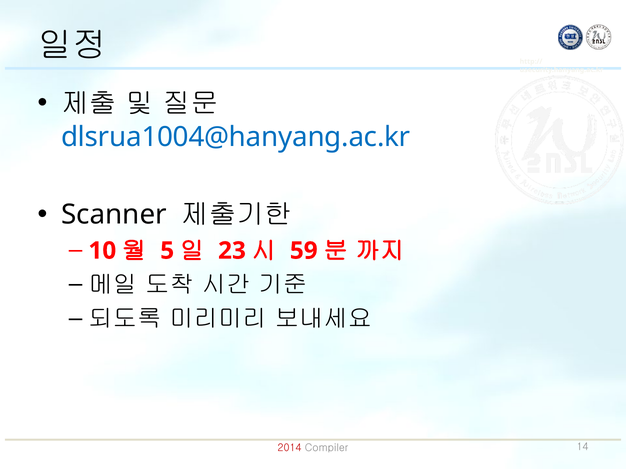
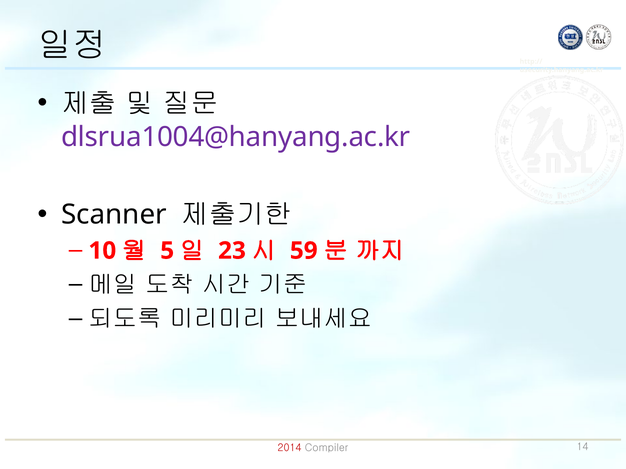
dlsrua1004@hanyang.ac.kr colour: blue -> purple
